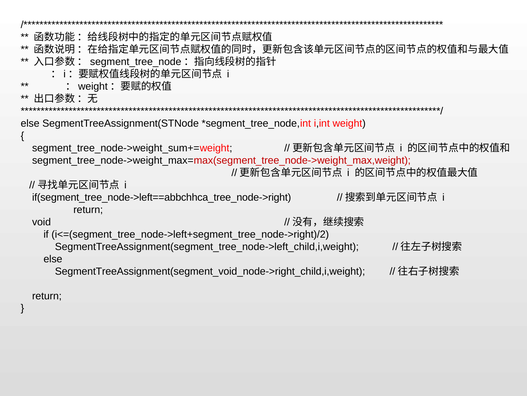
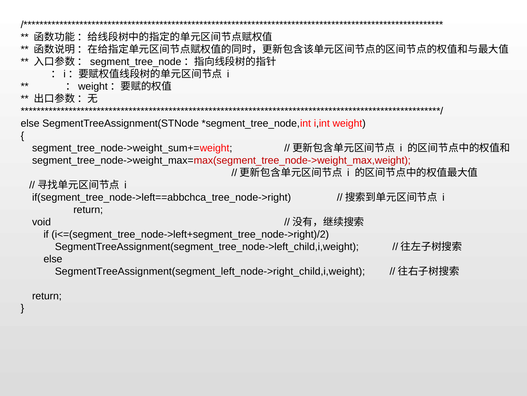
if(segment_tree_node->left==abbchhca_tree_node->right: if(segment_tree_node->left==abbchhca_tree_node->right -> if(segment_tree_node->left==abbchca_tree_node->right
SegmentTreeAssignment(segment_void_node->right_child,i,weight: SegmentTreeAssignment(segment_void_node->right_child,i,weight -> SegmentTreeAssignment(segment_left_node->right_child,i,weight
